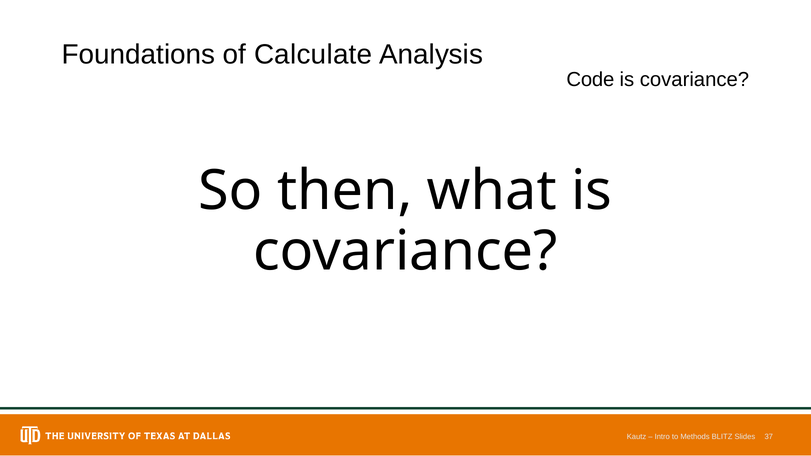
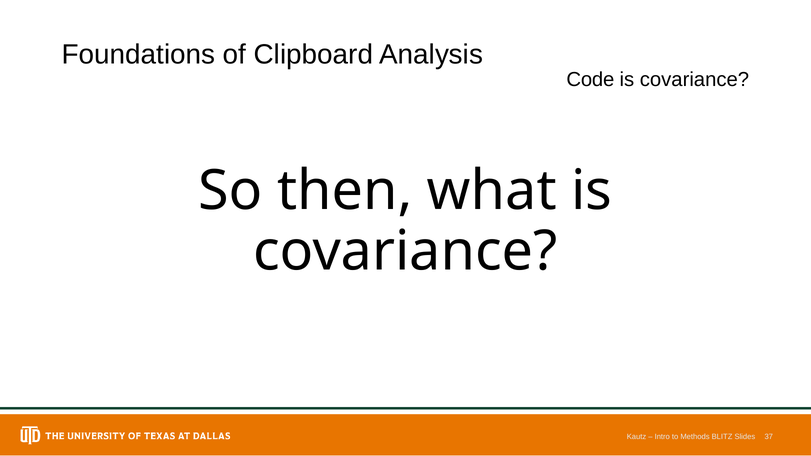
Calculate: Calculate -> Clipboard
